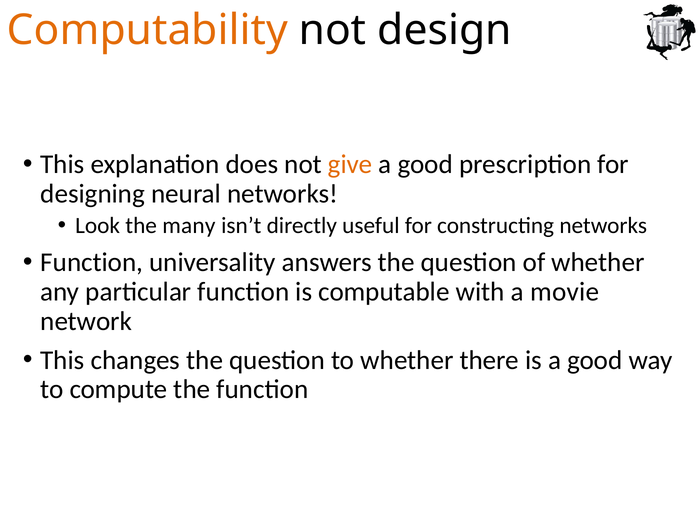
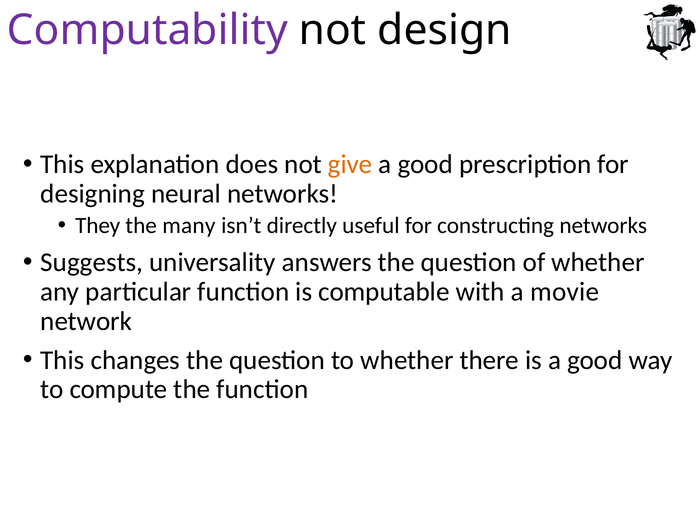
Computability colour: orange -> purple
Look: Look -> They
Function at (92, 263): Function -> Suggests
